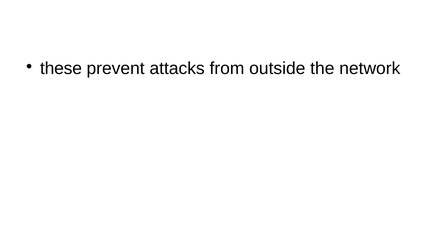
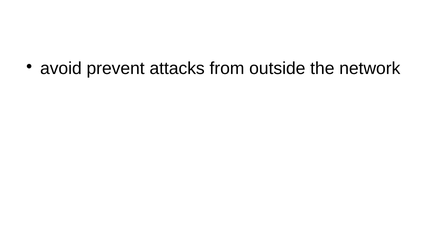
these: these -> avoid
